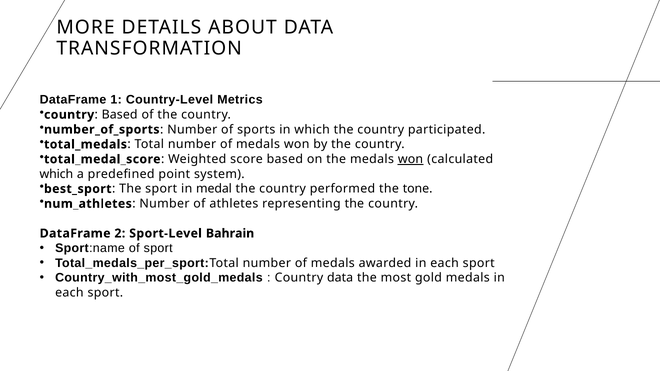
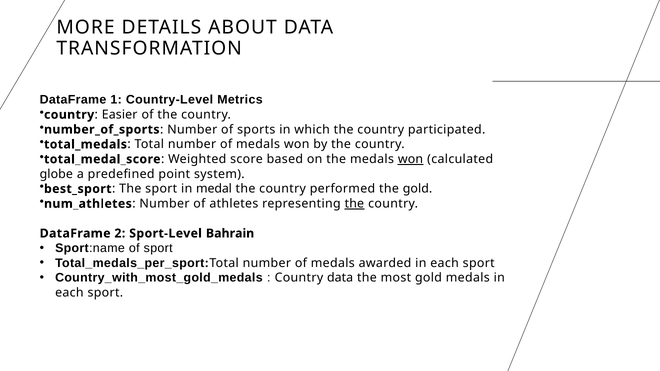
Based at (120, 115): Based -> Easier
which at (56, 174): which -> globe
the tone: tone -> gold
the at (354, 204) underline: none -> present
